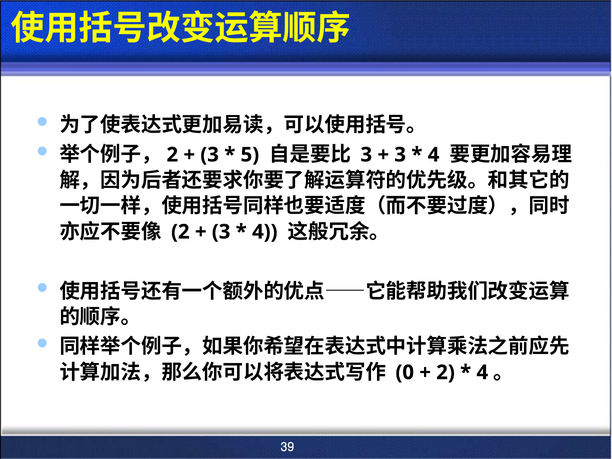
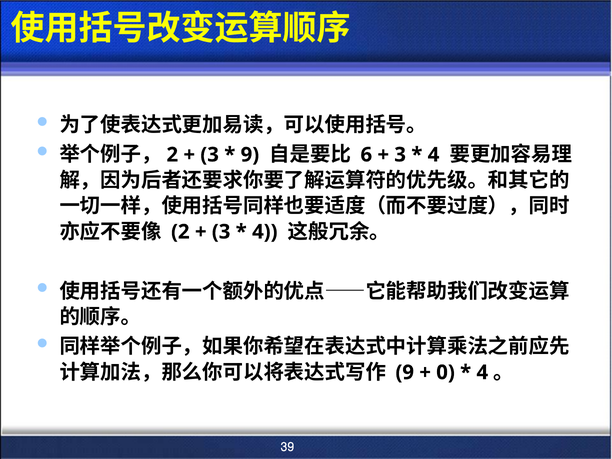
5 at (250, 155): 5 -> 9
3 at (366, 155): 3 -> 6
0 at (405, 372): 0 -> 9
2 at (446, 372): 2 -> 0
